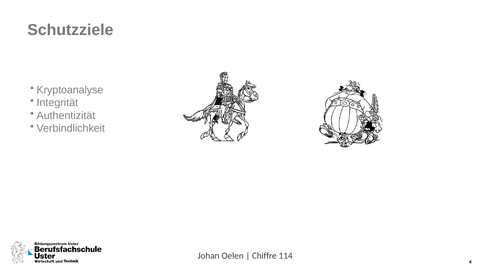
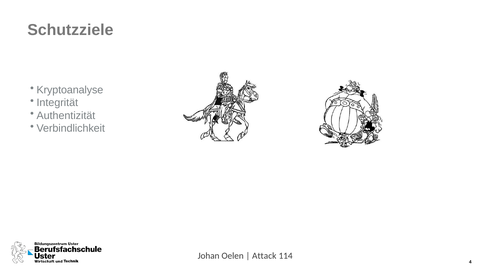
Chiffre: Chiffre -> Attack
